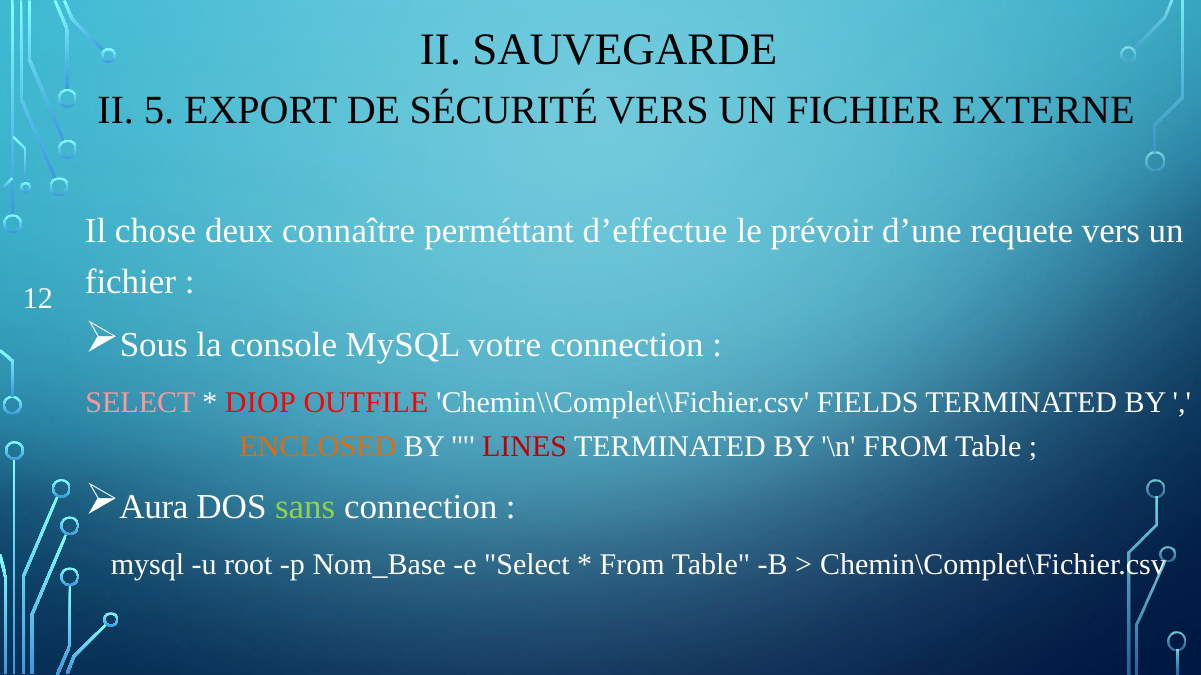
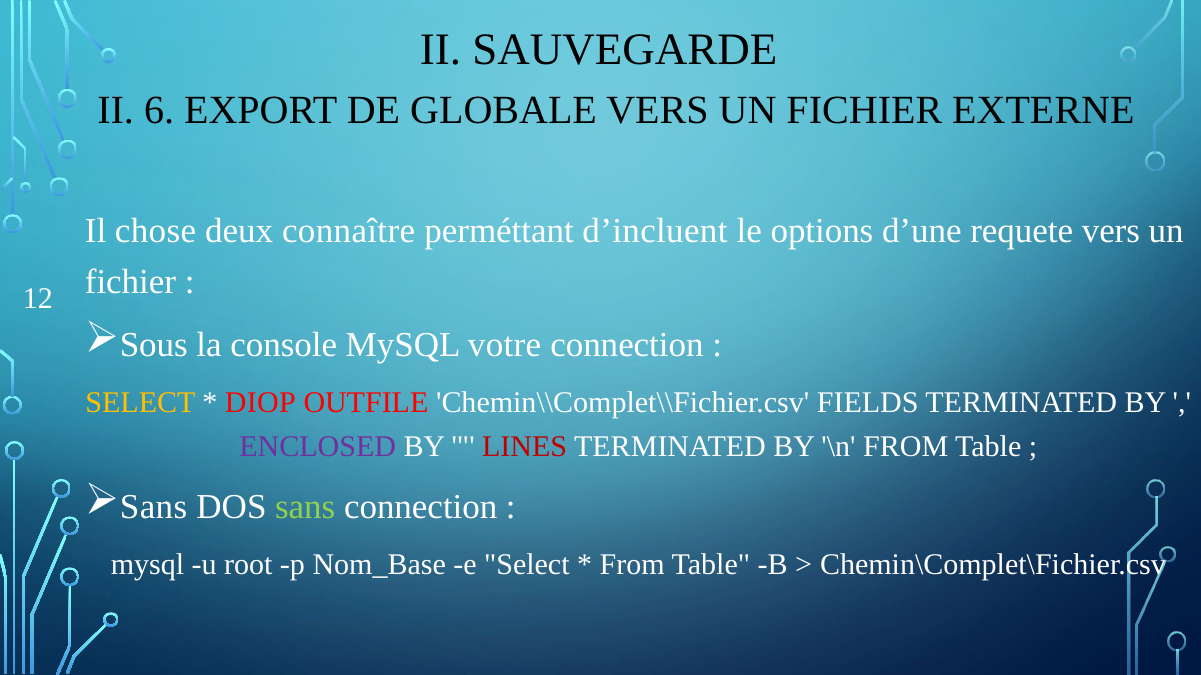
5: 5 -> 6
SÉCURITÉ: SÉCURITÉ -> GLOBALE
d’effectue: d’effectue -> d’incluent
prévoir: prévoir -> options
SELECT at (140, 403) colour: pink -> yellow
ENCLOSED colour: orange -> purple
Aura at (154, 507): Aura -> Sans
